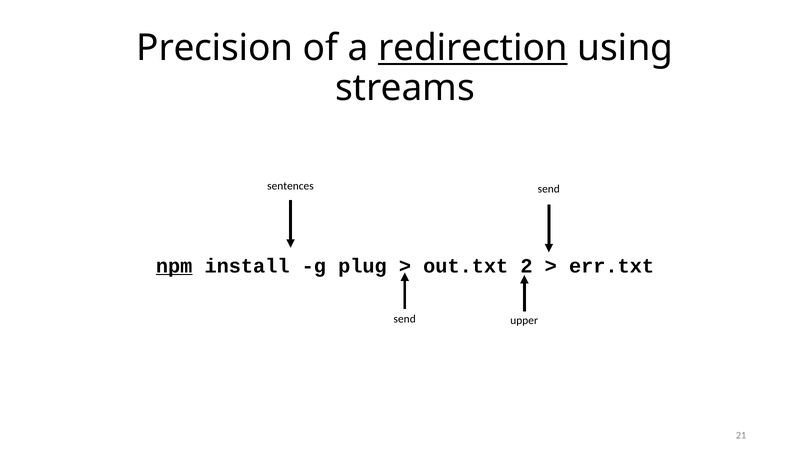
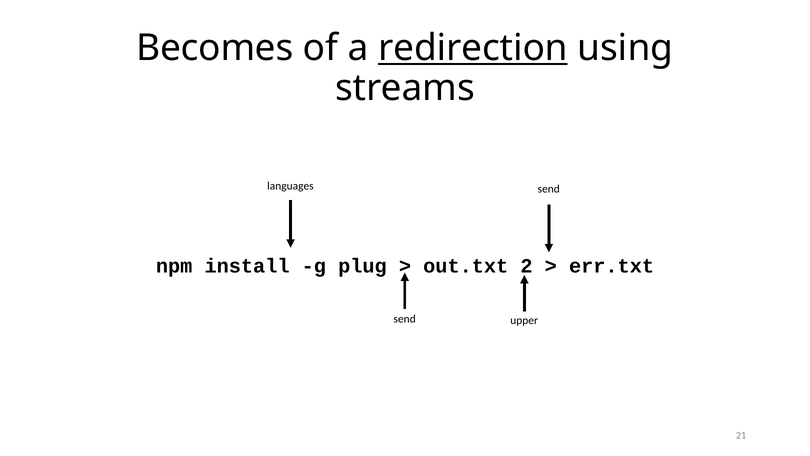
Precision: Precision -> Becomes
sentences: sentences -> languages
npm underline: present -> none
